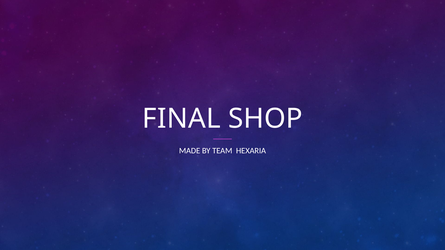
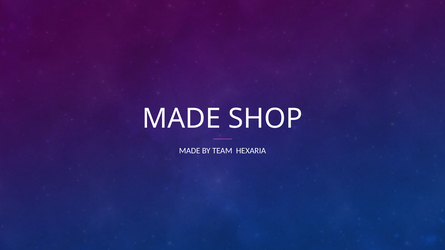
FINAL at (182, 119): FINAL -> MADE
